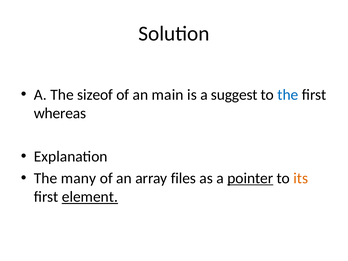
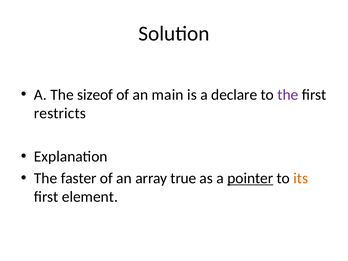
suggest: suggest -> declare
the at (288, 95) colour: blue -> purple
whereas: whereas -> restricts
many: many -> faster
files: files -> true
element underline: present -> none
